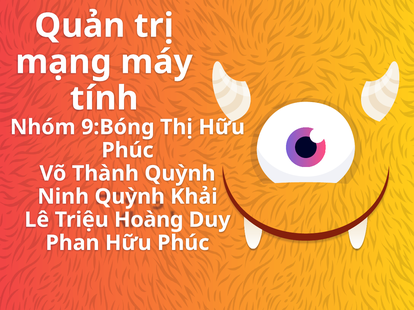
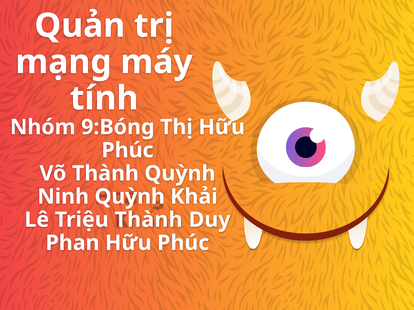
Hoàng at (149, 220): Hoàng -> Thành
